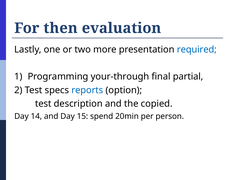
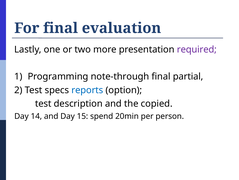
For then: then -> final
required colour: blue -> purple
your-through: your-through -> note-through
